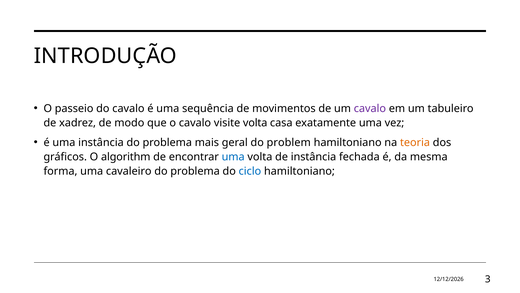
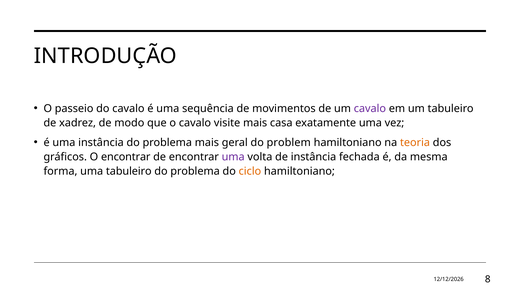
visite volta: volta -> mais
O algorithm: algorithm -> encontrar
uma at (233, 157) colour: blue -> purple
uma cavaleiro: cavaleiro -> tabuleiro
ciclo colour: blue -> orange
3: 3 -> 8
